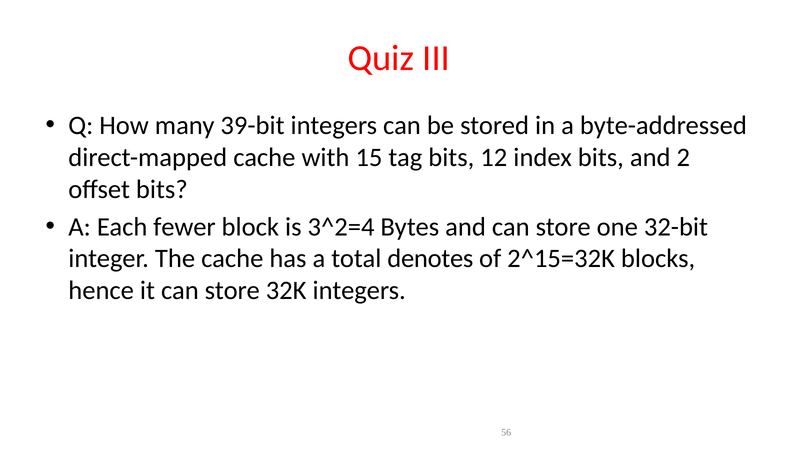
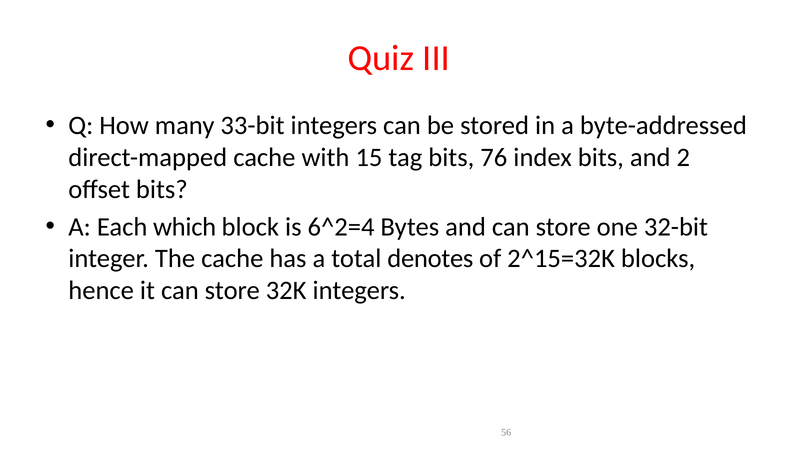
39-bit: 39-bit -> 33-bit
12: 12 -> 76
fewer: fewer -> which
3^2=4: 3^2=4 -> 6^2=4
